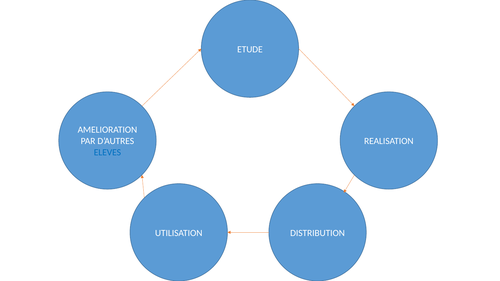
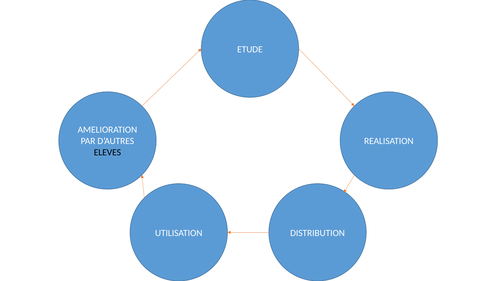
ELEVES colour: blue -> black
